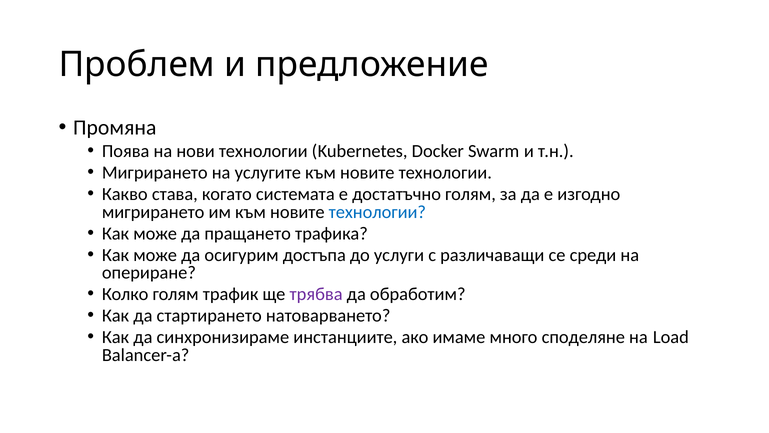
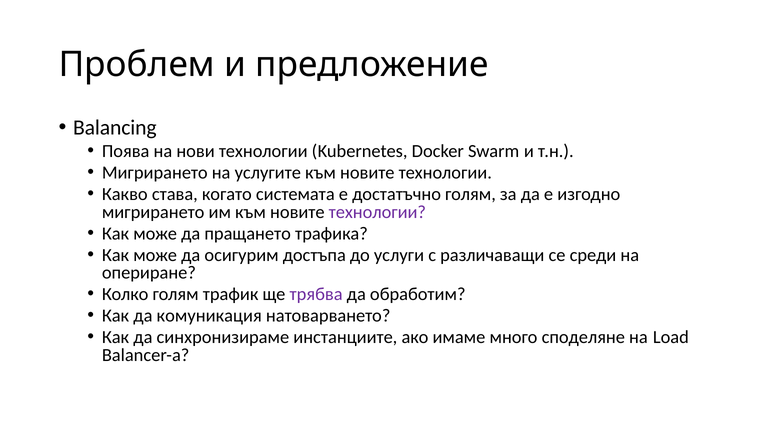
Промяна: Промяна -> Balancing
технологии at (377, 212) colour: blue -> purple
стартирането: стартирането -> комуникация
